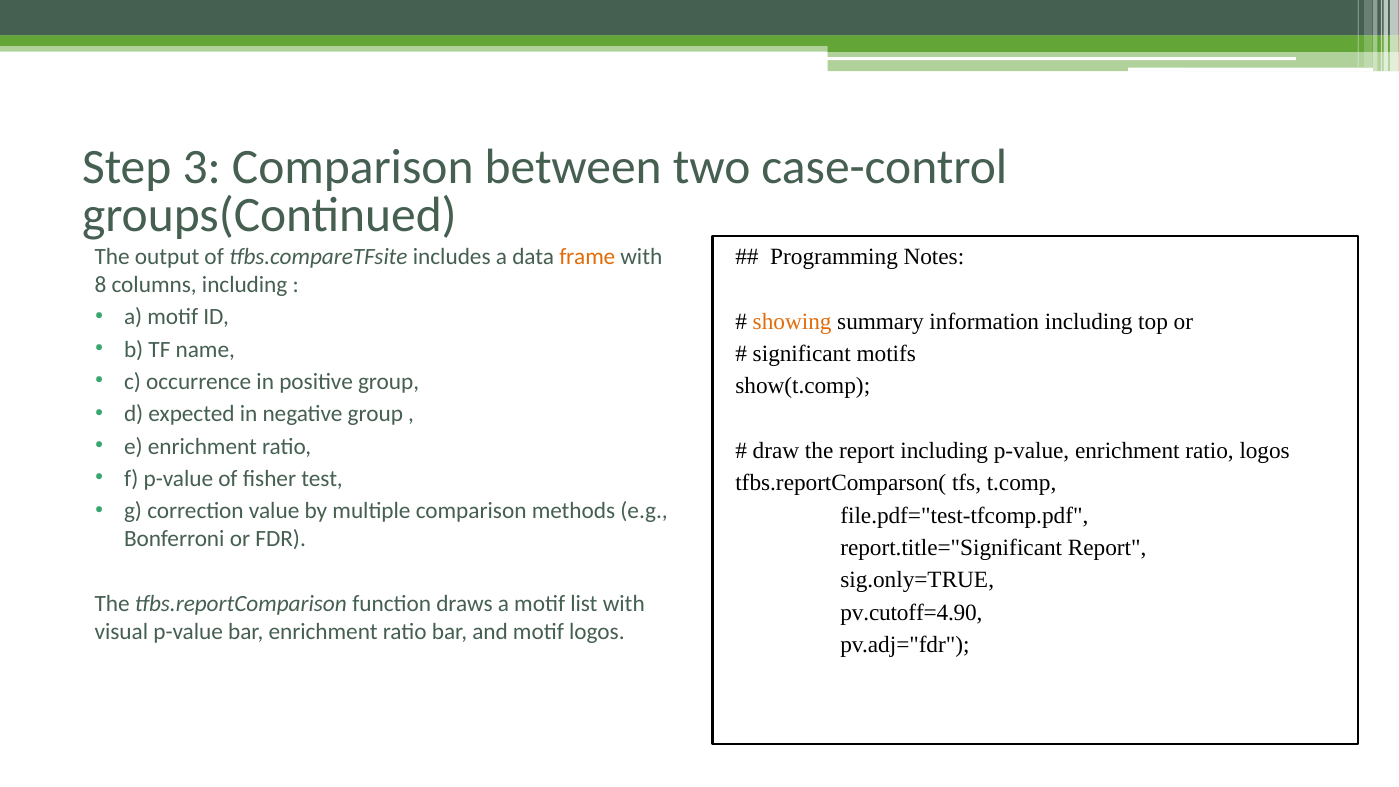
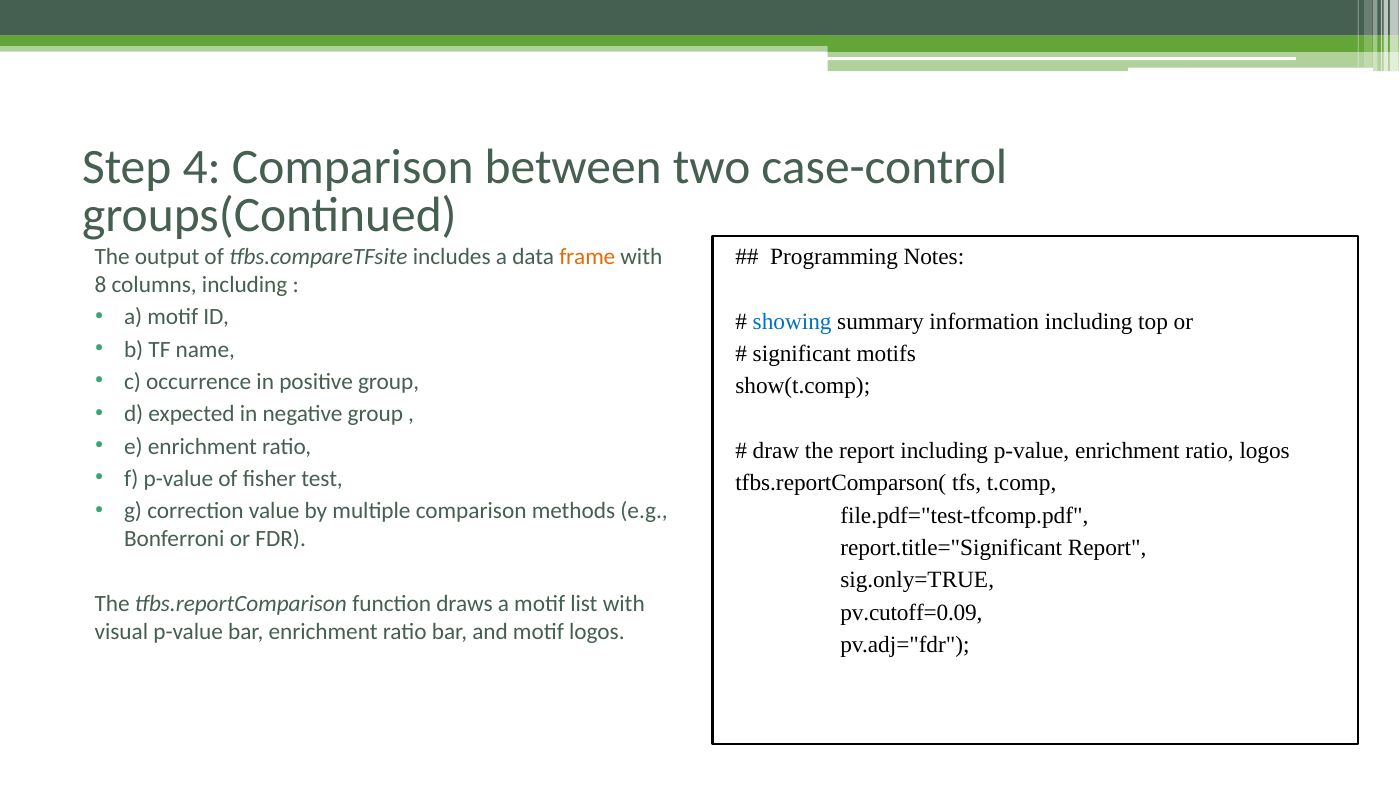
3: 3 -> 4
showing colour: orange -> blue
pv.cutoff=4.90: pv.cutoff=4.90 -> pv.cutoff=0.09
